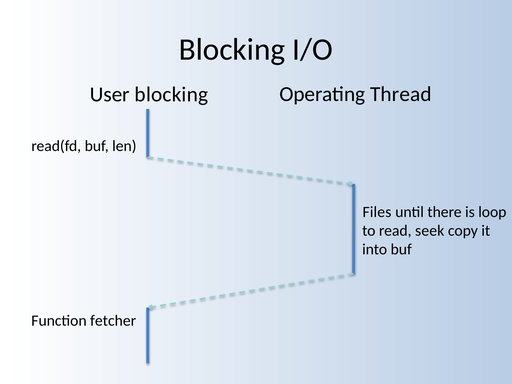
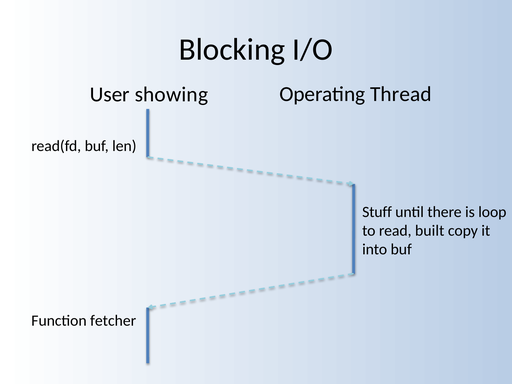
User blocking: blocking -> showing
Files: Files -> Stuff
seek: seek -> built
